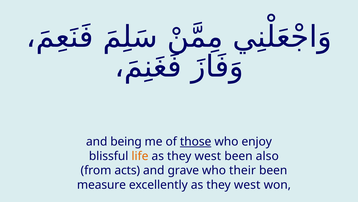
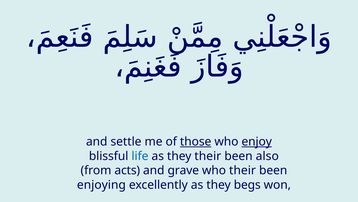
being: being -> settle
enjoy underline: none -> present
life colour: orange -> blue
west at (208, 156): west -> their
measure: measure -> enjoying
excellently as they west: west -> begs
